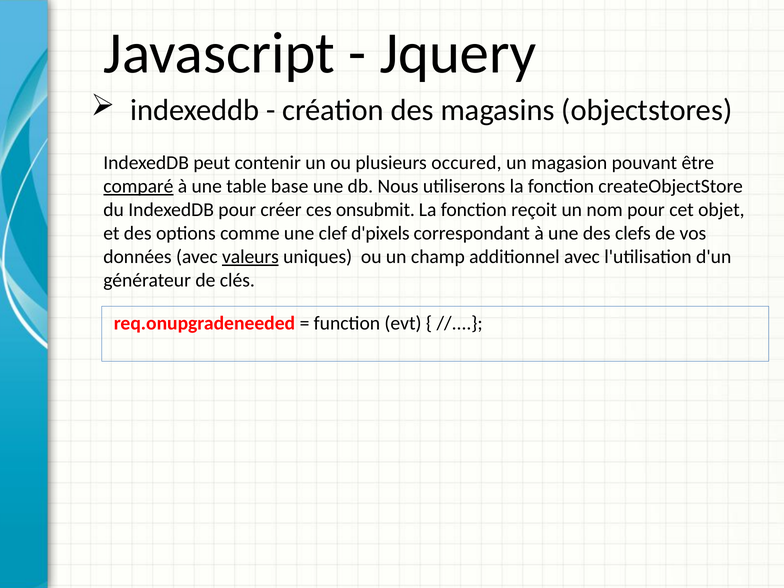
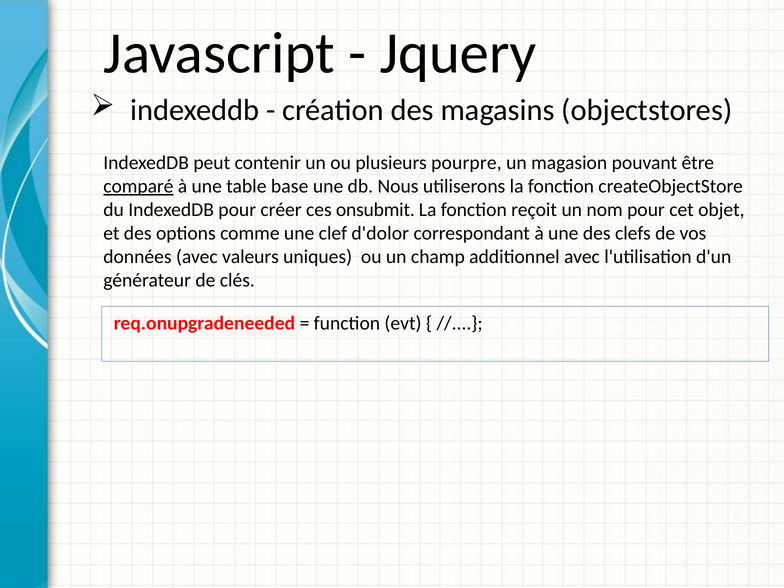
occured: occured -> pourpre
d'pixels: d'pixels -> d'dolor
valeurs underline: present -> none
